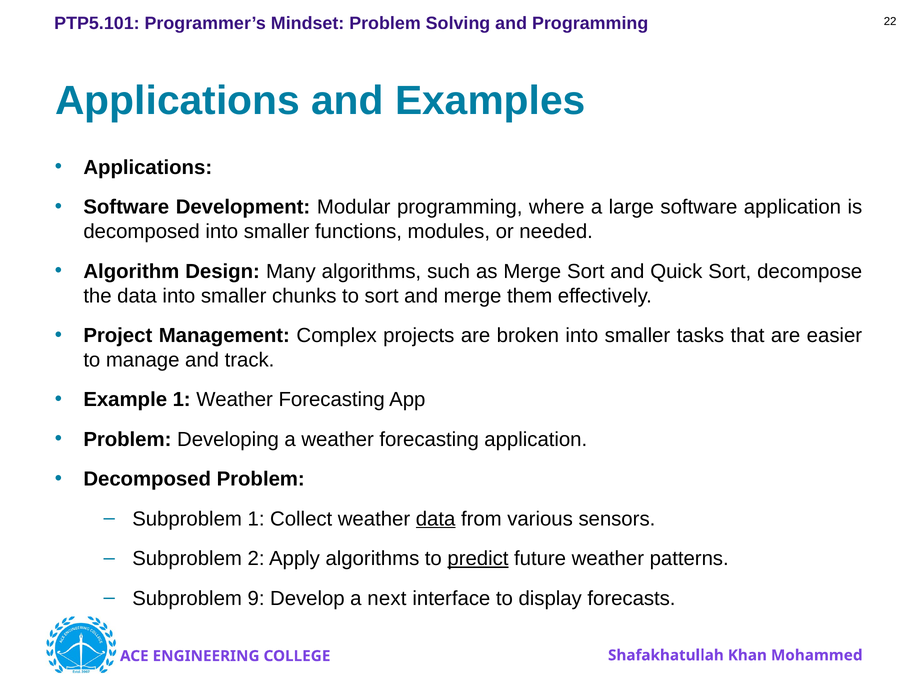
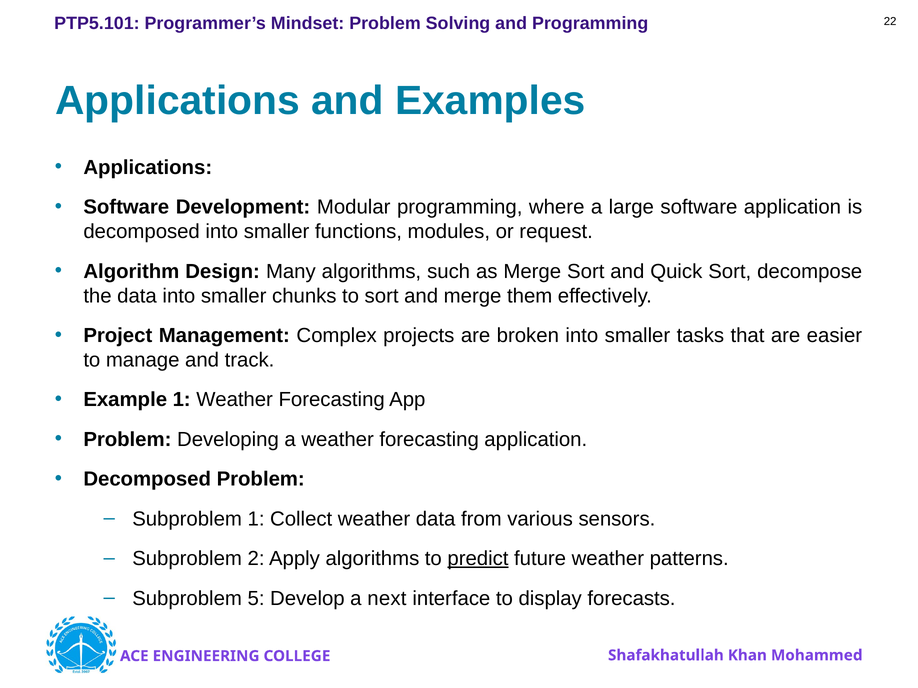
needed: needed -> request
data at (436, 519) underline: present -> none
9: 9 -> 5
